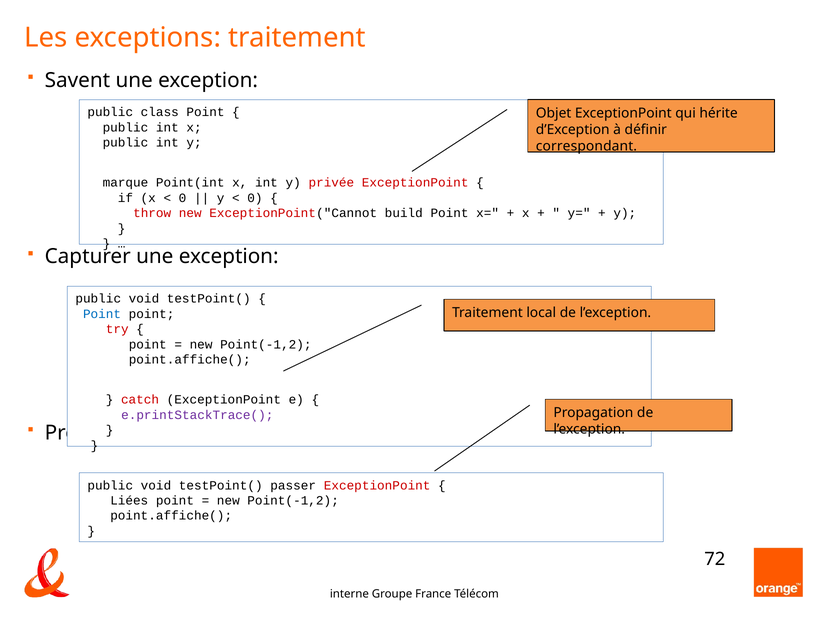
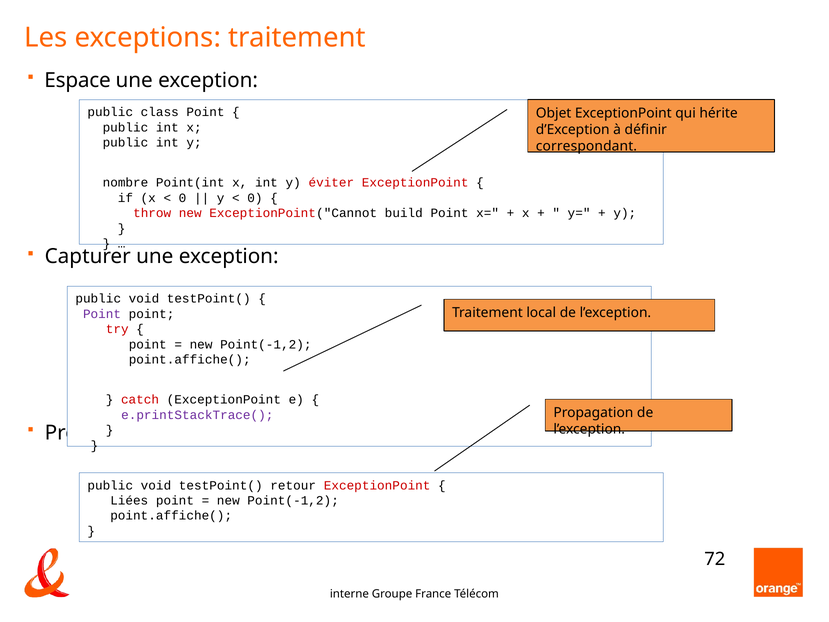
Savent: Savent -> Espace
marque: marque -> nombre
privée: privée -> éviter
Point at (102, 314) colour: blue -> purple
passer: passer -> retour
